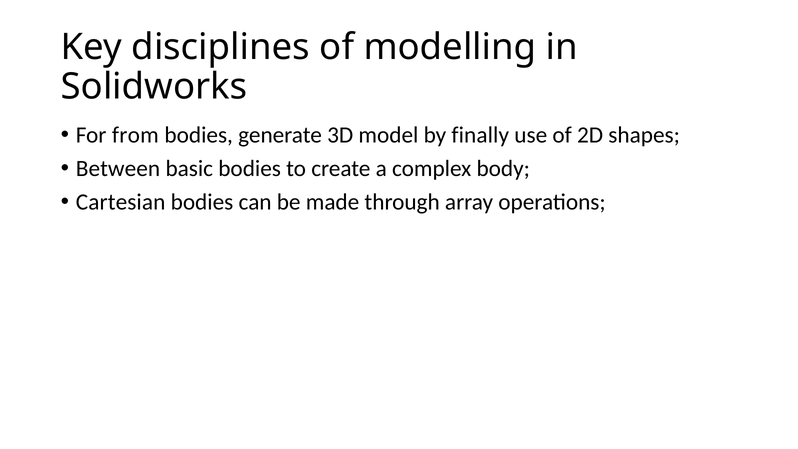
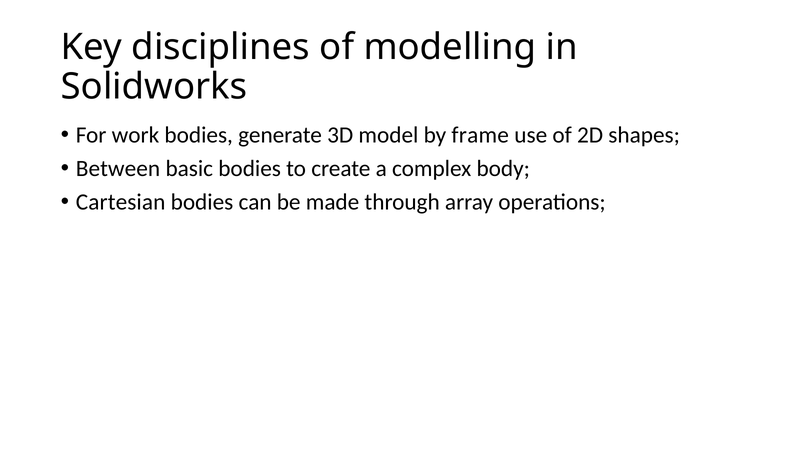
from: from -> work
finally: finally -> frame
